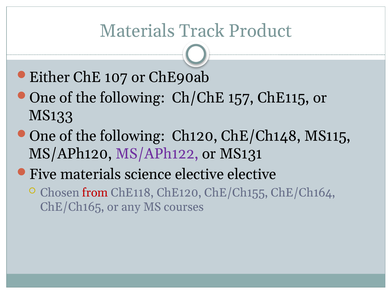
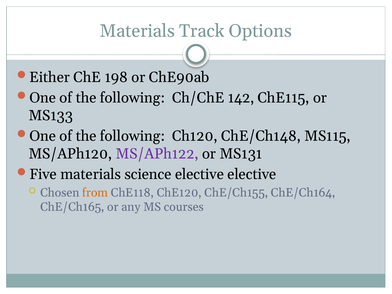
Product: Product -> Options
107: 107 -> 198
157: 157 -> 142
from colour: red -> orange
